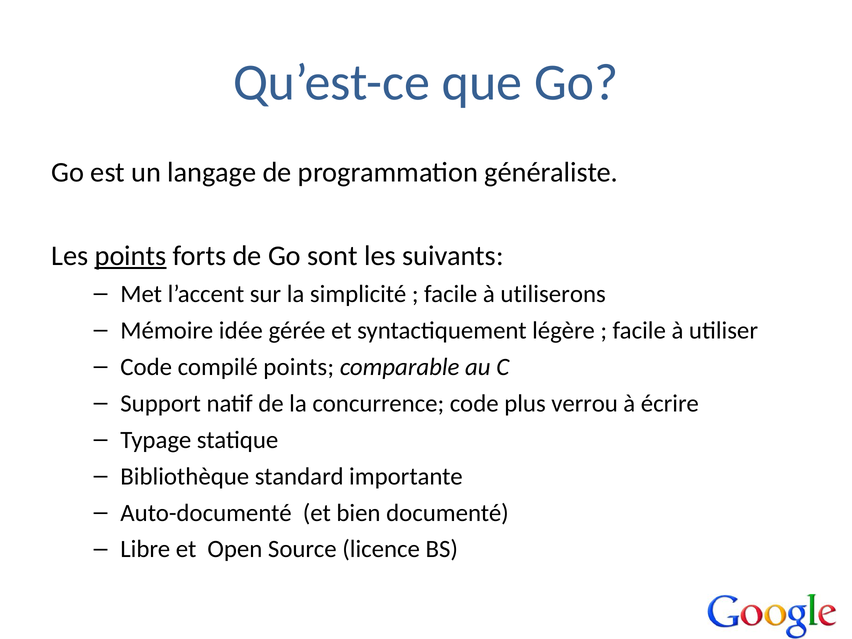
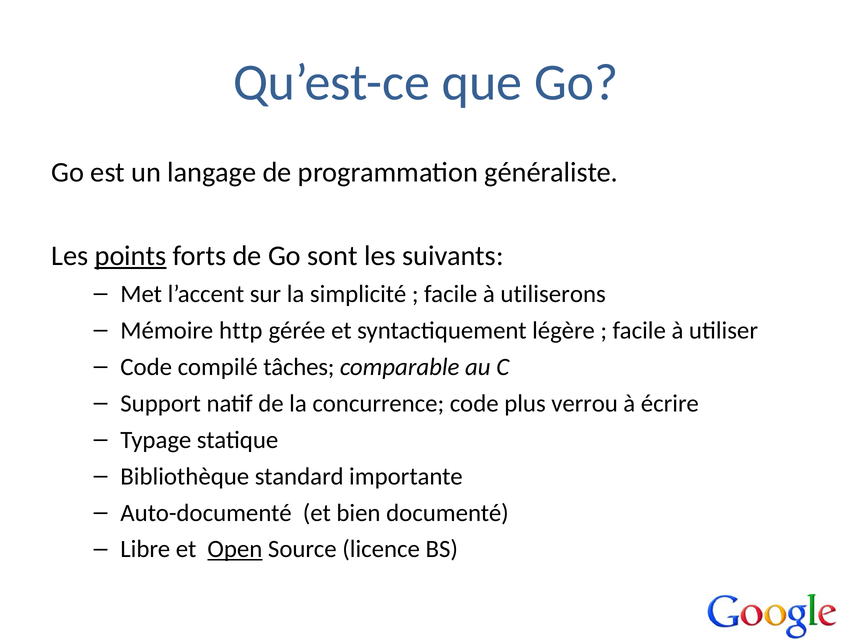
idée: idée -> http
compilé points: points -> tâches
Open underline: none -> present
